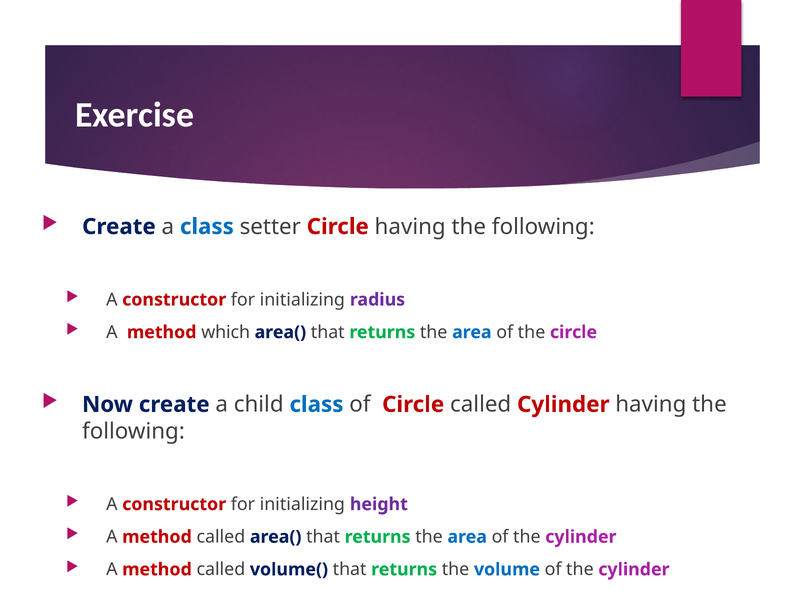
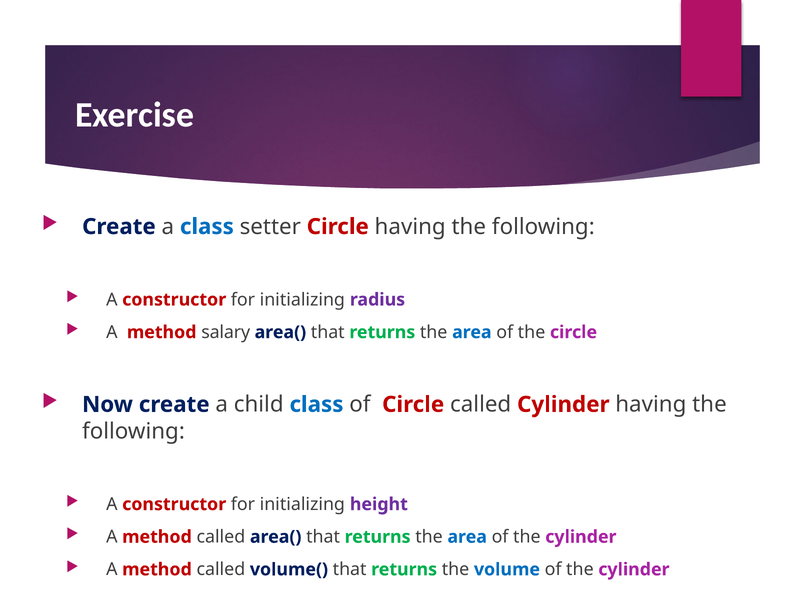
which: which -> salary
